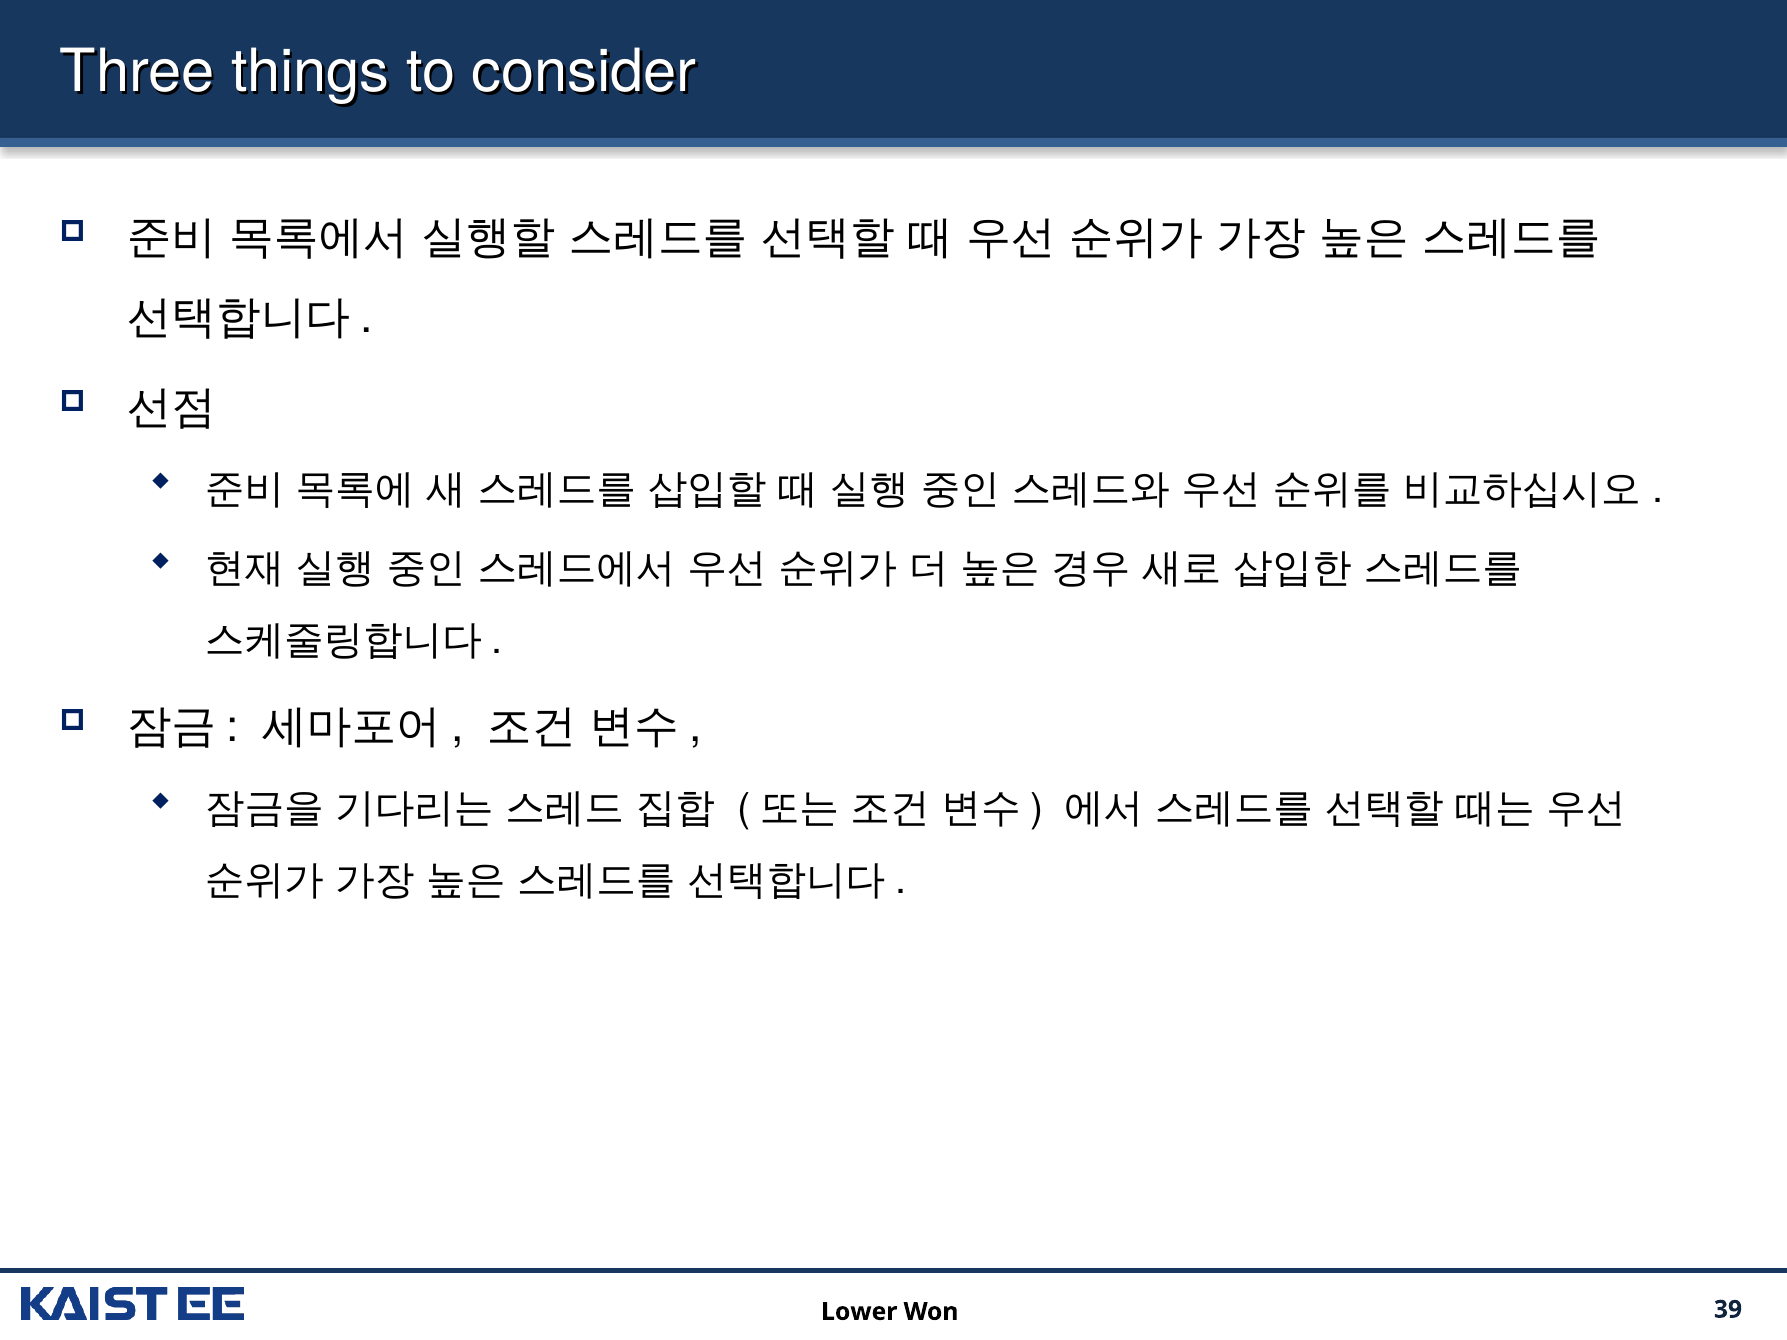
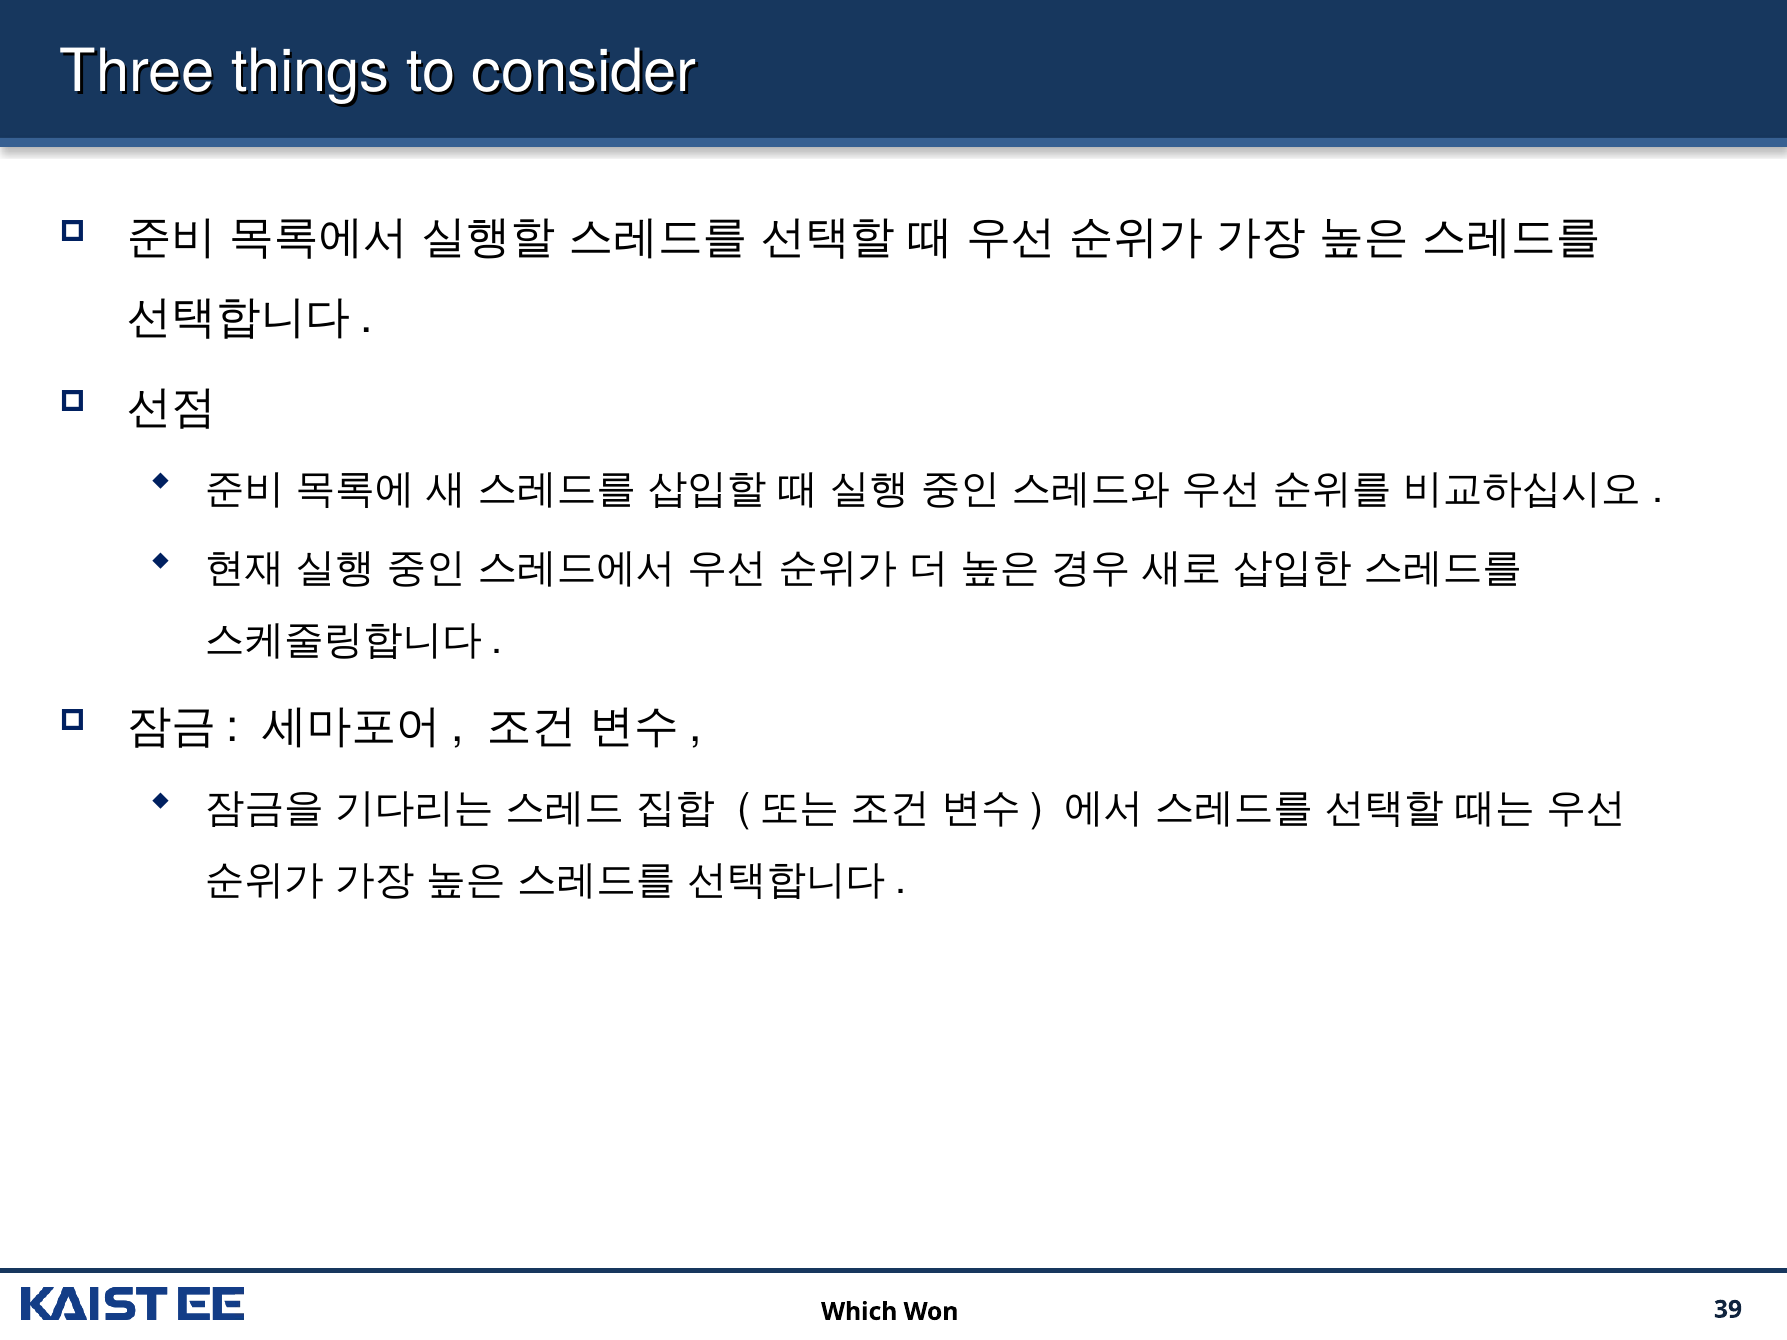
Lower: Lower -> Which
